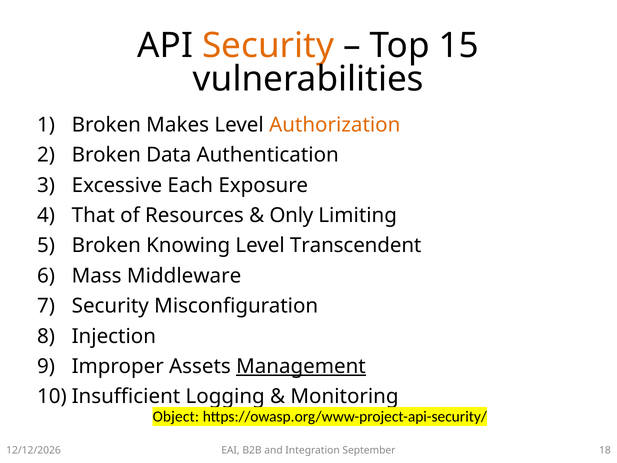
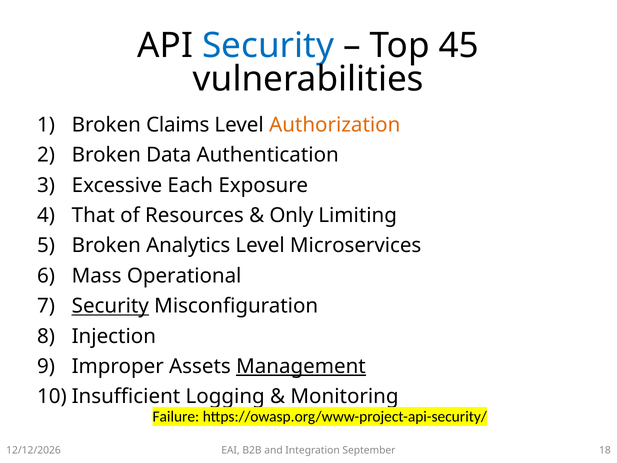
Security at (268, 45) colour: orange -> blue
15: 15 -> 45
Makes: Makes -> Claims
Knowing: Knowing -> Analytics
Transcendent: Transcendent -> Microservices
Middleware: Middleware -> Operational
Security at (110, 306) underline: none -> present
Object: Object -> Failure
